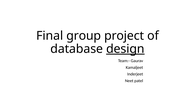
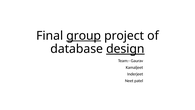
group underline: none -> present
